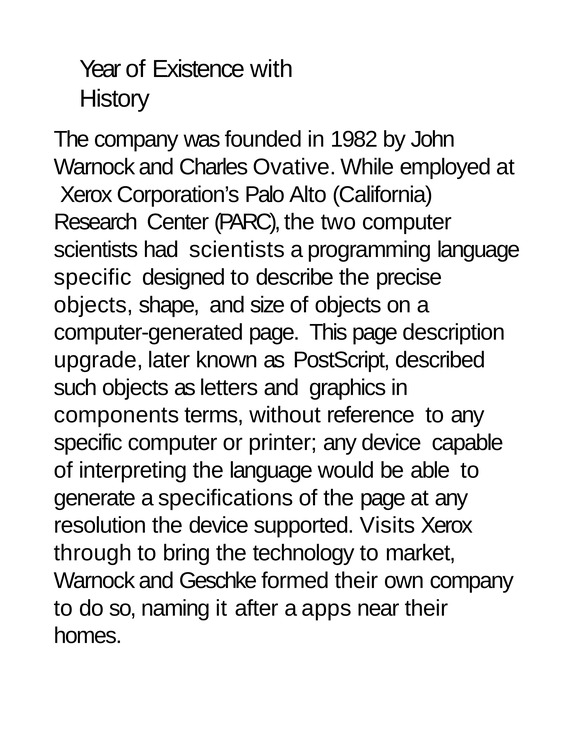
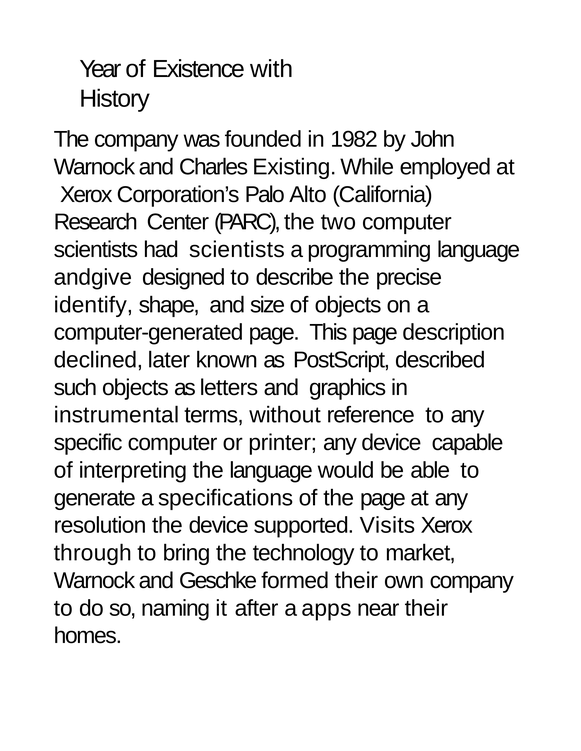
Ovative: Ovative -> Existing
specific at (93, 278): specific -> andgive
objects at (94, 305): objects -> identify
upgrade: upgrade -> declined
components: components -> instrumental
